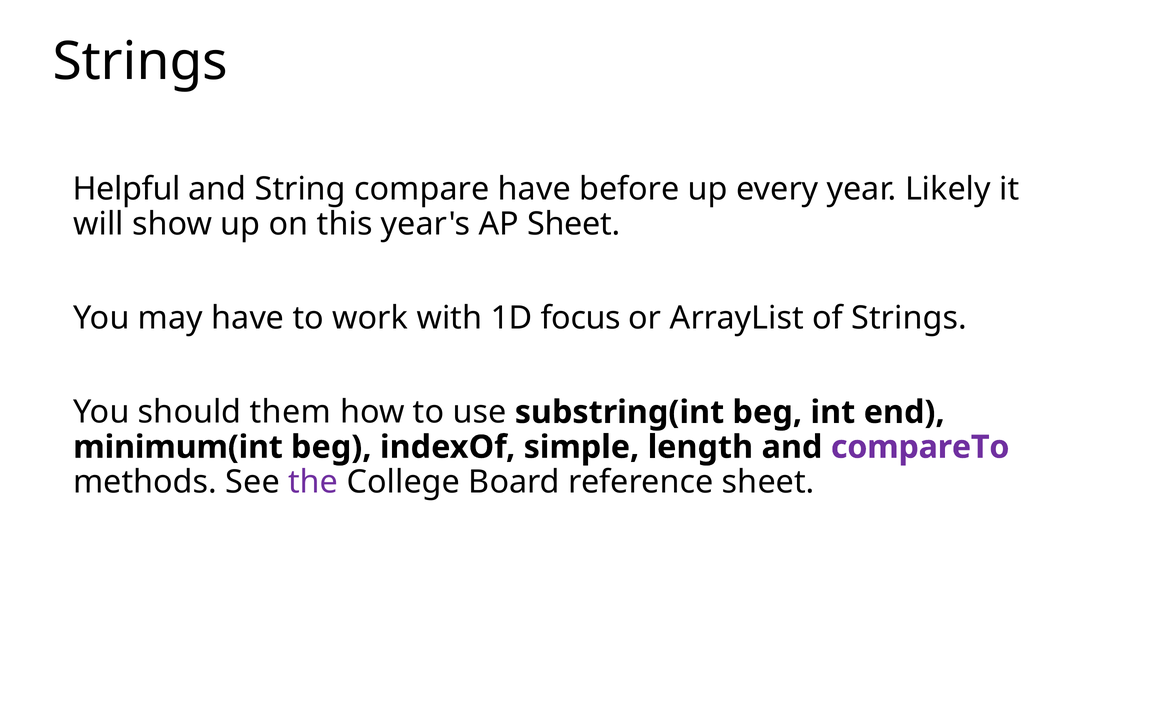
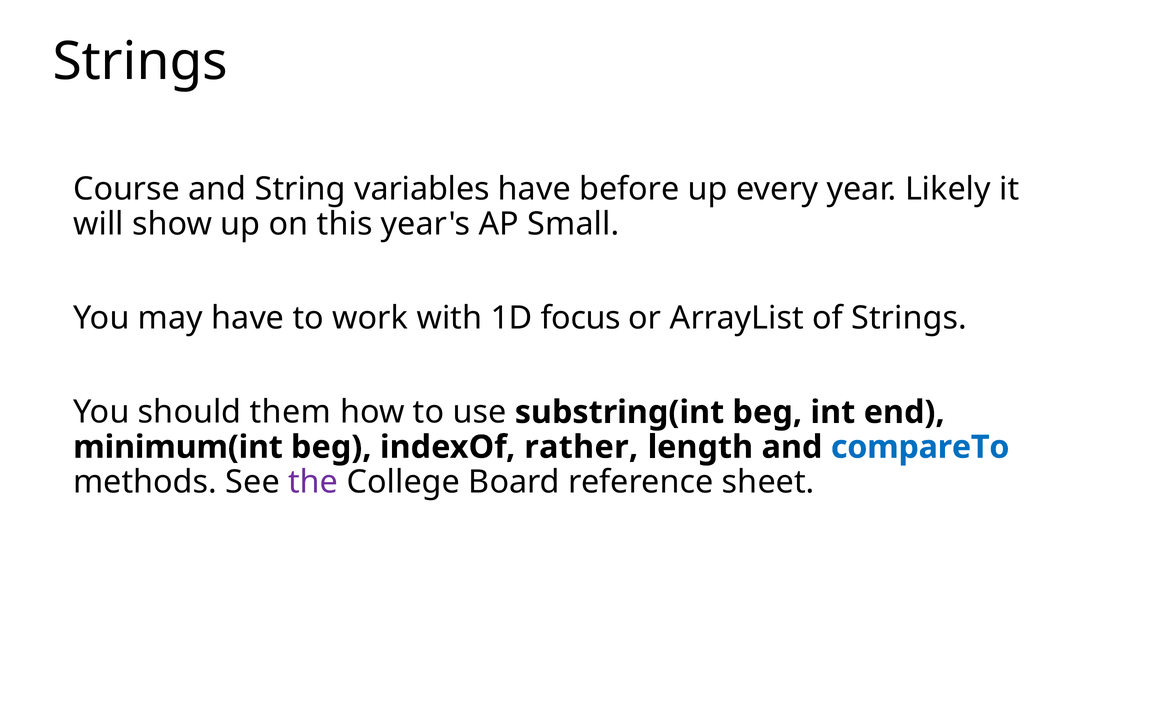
Helpful: Helpful -> Course
compare: compare -> variables
AP Sheet: Sheet -> Small
simple: simple -> rather
compareTo colour: purple -> blue
